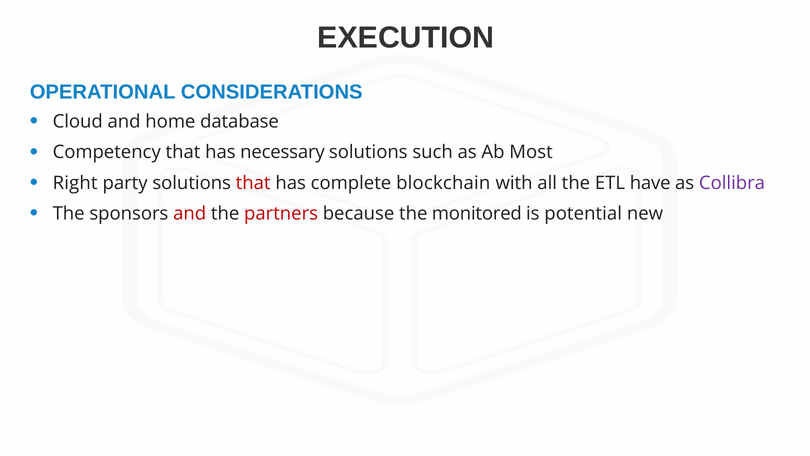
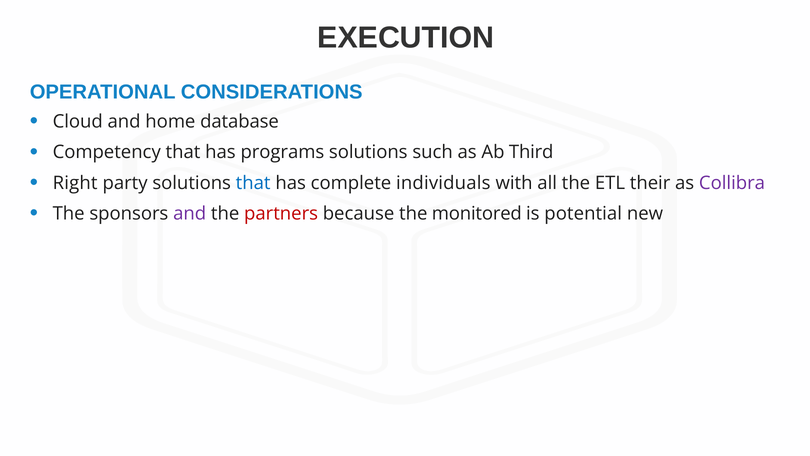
necessary: necessary -> programs
Most: Most -> Third
that at (253, 183) colour: red -> blue
blockchain: blockchain -> individuals
have: have -> their
and at (190, 214) colour: red -> purple
